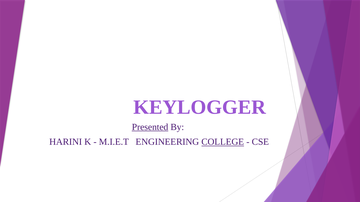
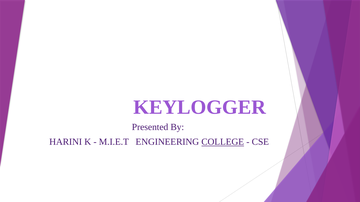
Presented underline: present -> none
